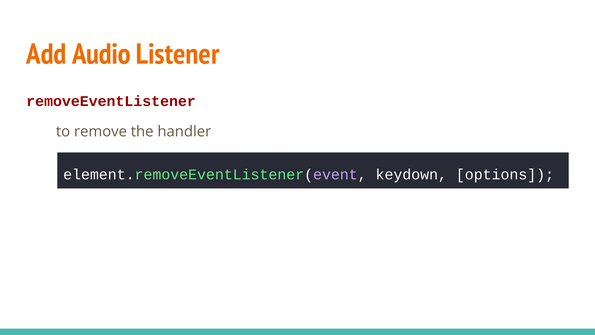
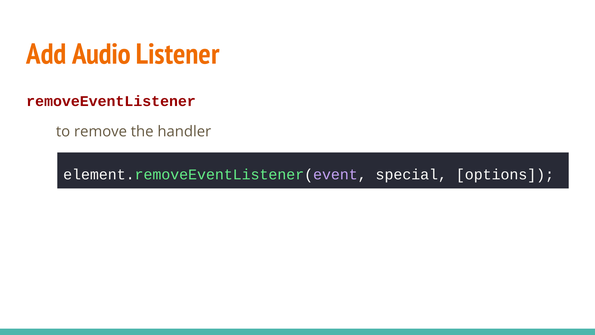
keydown: keydown -> special
